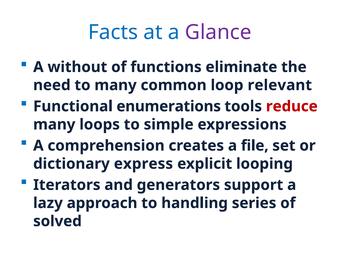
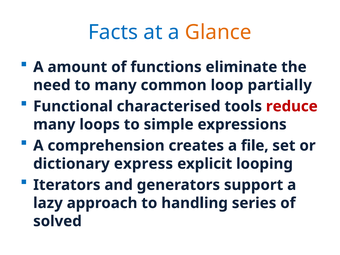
Glance colour: purple -> orange
without: without -> amount
relevant: relevant -> partially
enumerations: enumerations -> characterised
